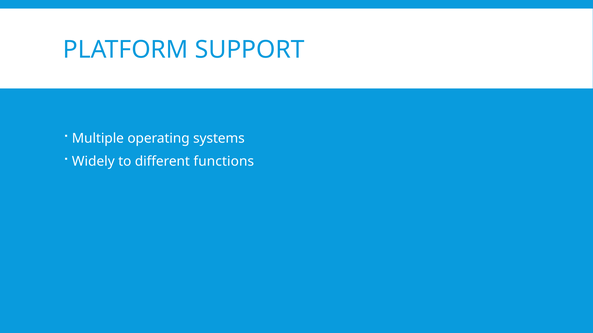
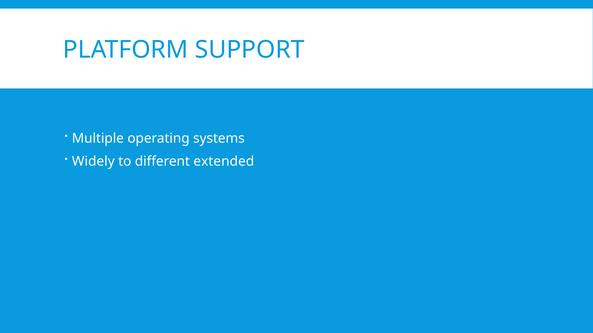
functions: functions -> extended
